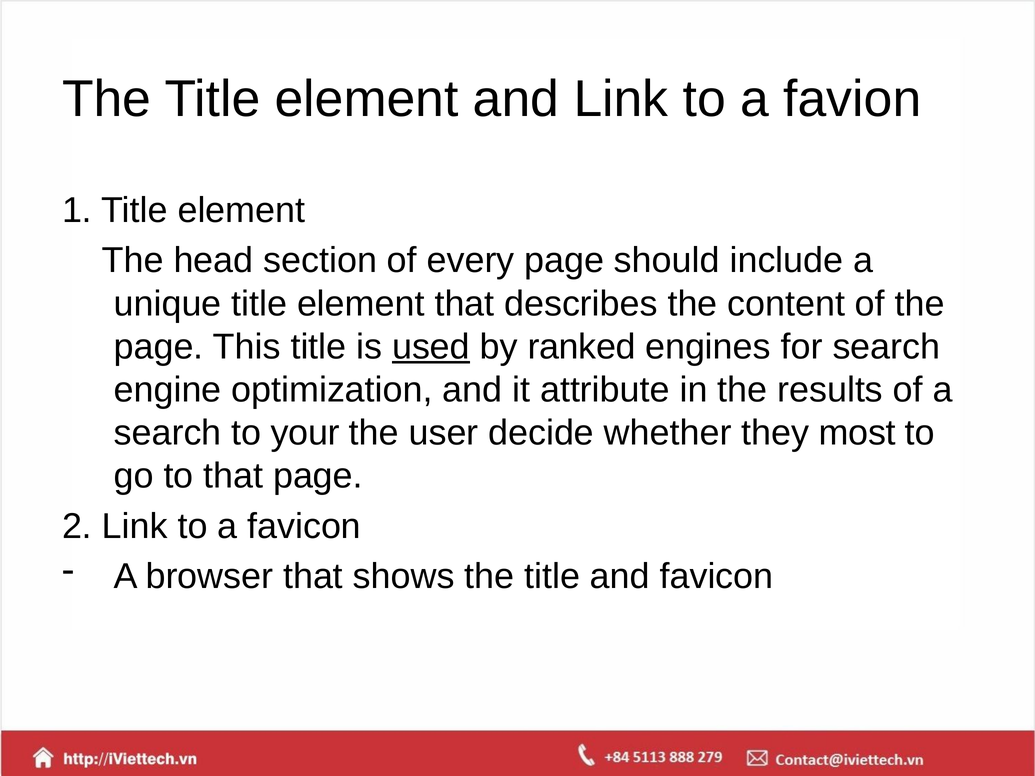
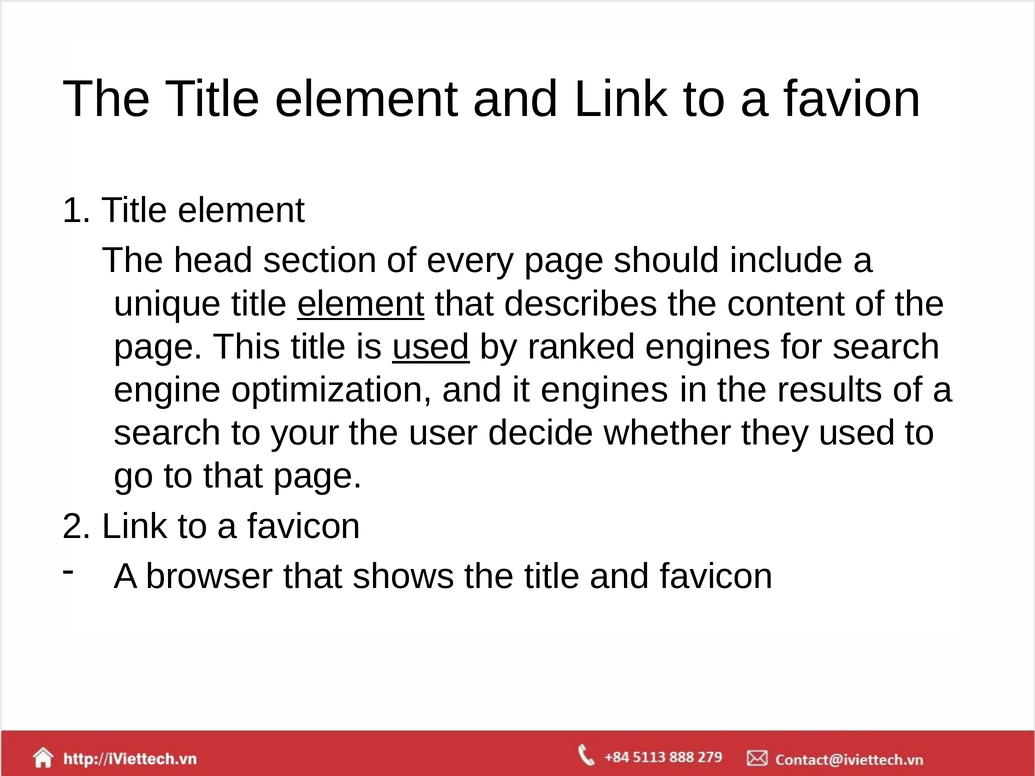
element at (361, 304) underline: none -> present
it attribute: attribute -> engines
they most: most -> used
